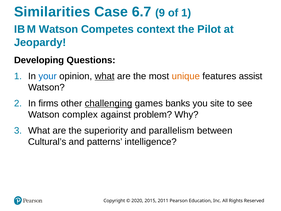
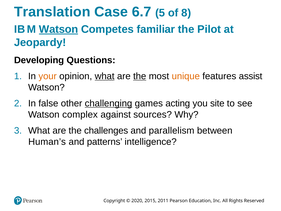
Similarities: Similarities -> Translation
9: 9 -> 5
of 1: 1 -> 8
Watson at (59, 29) underline: none -> present
context: context -> familiar
your colour: blue -> orange
the at (140, 76) underline: none -> present
firms: firms -> false
banks: banks -> acting
problem: problem -> sources
superiority: superiority -> challenges
Cultural’s: Cultural’s -> Human’s
